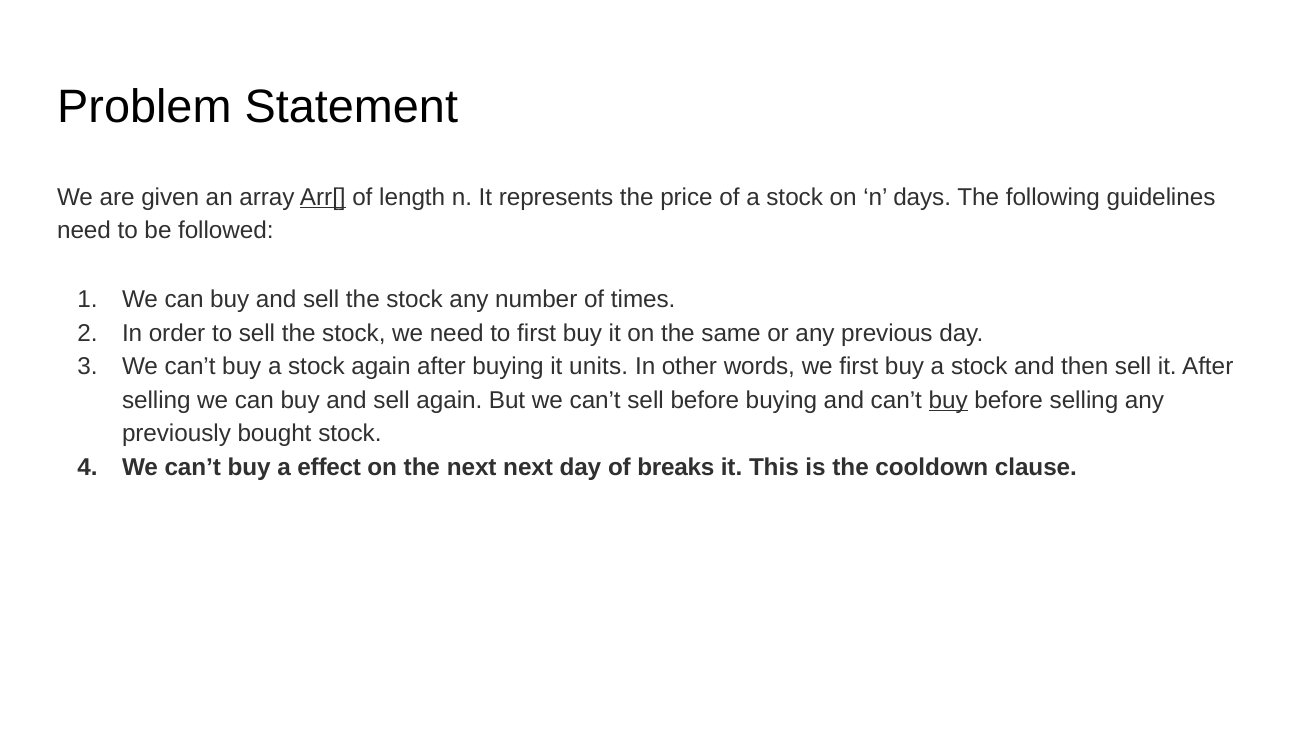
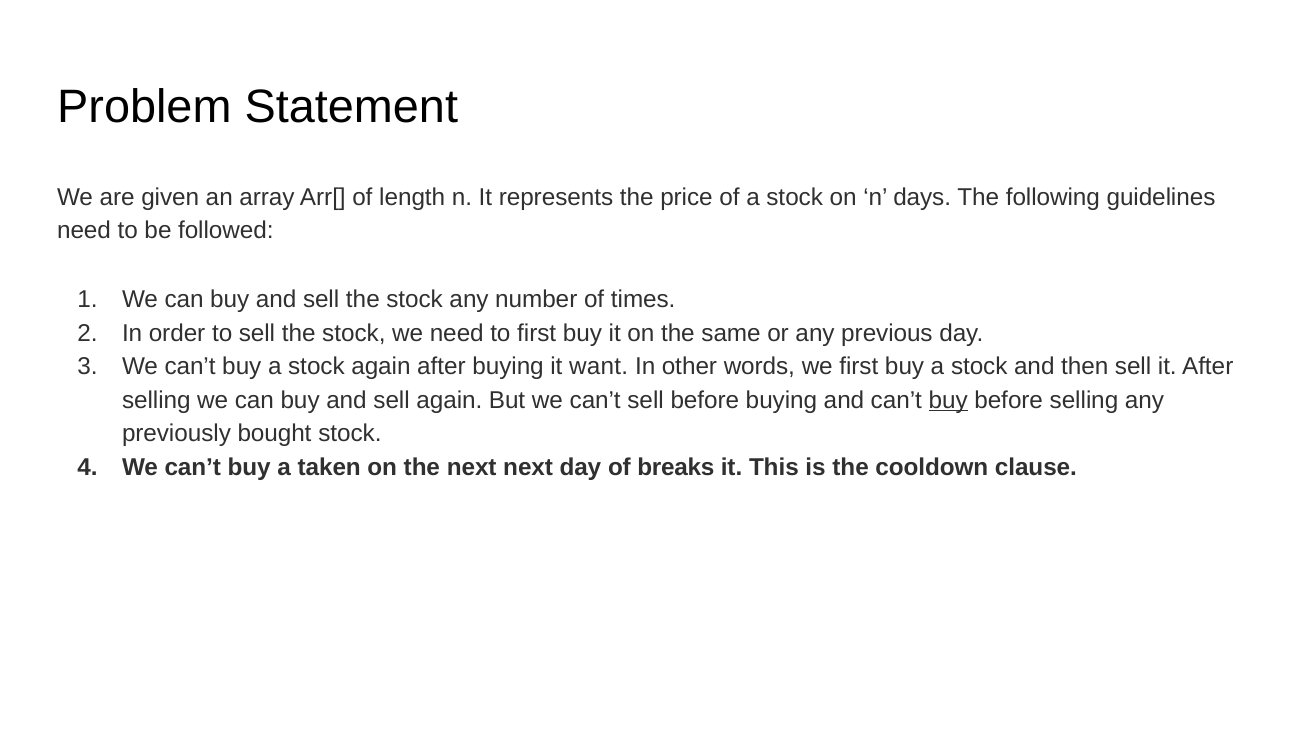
Arr[ underline: present -> none
units: units -> want
effect: effect -> taken
